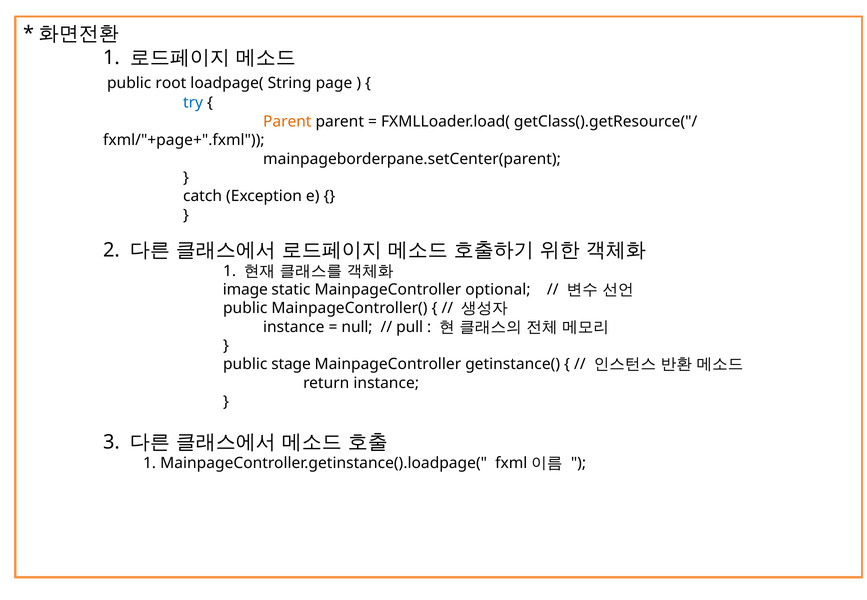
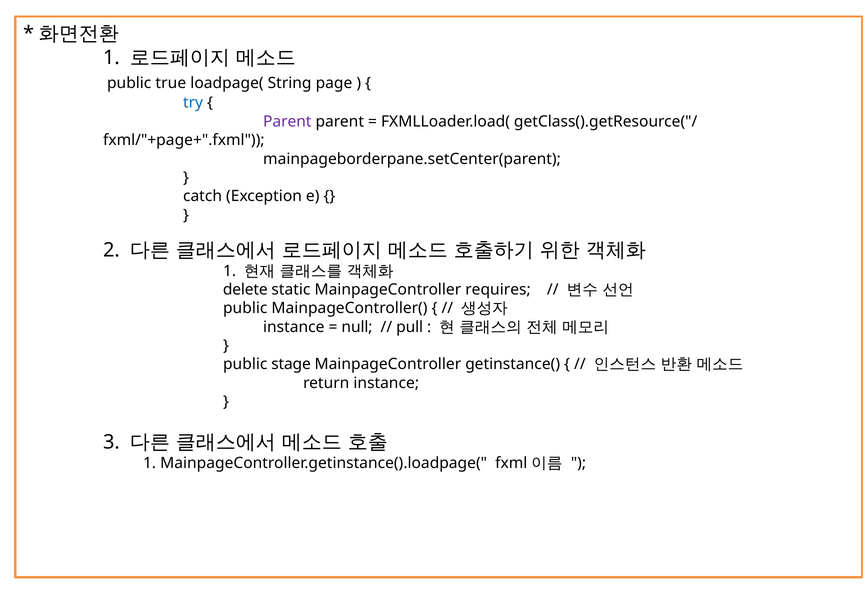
root: root -> true
Parent at (287, 122) colour: orange -> purple
image: image -> delete
optional: optional -> requires
